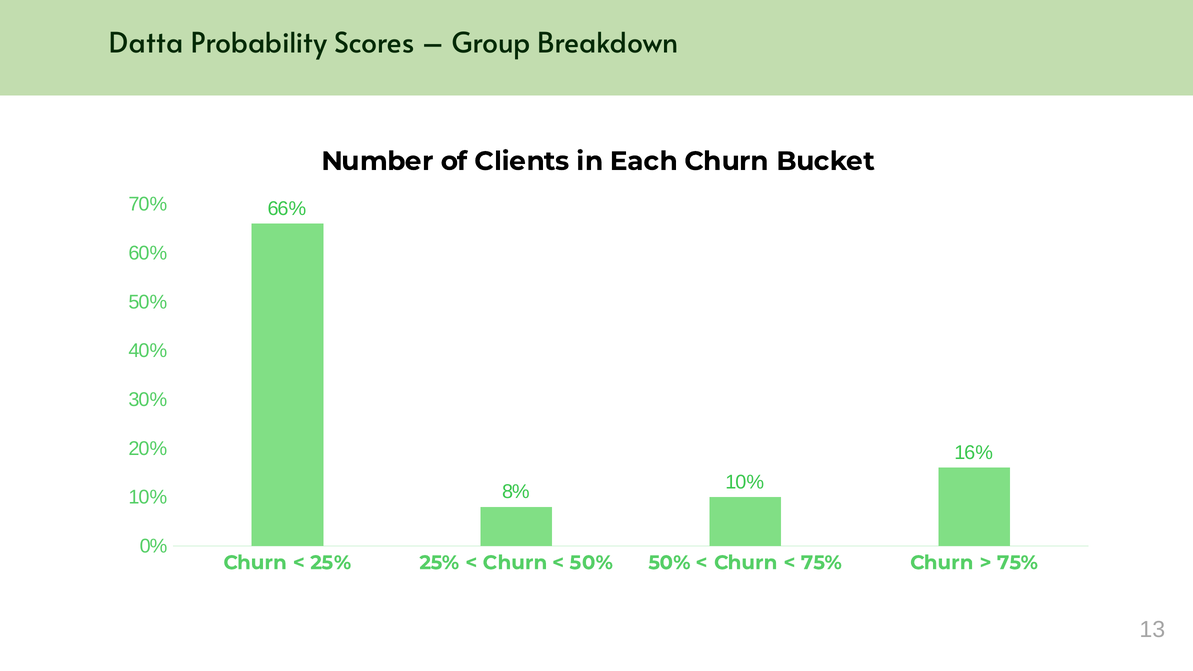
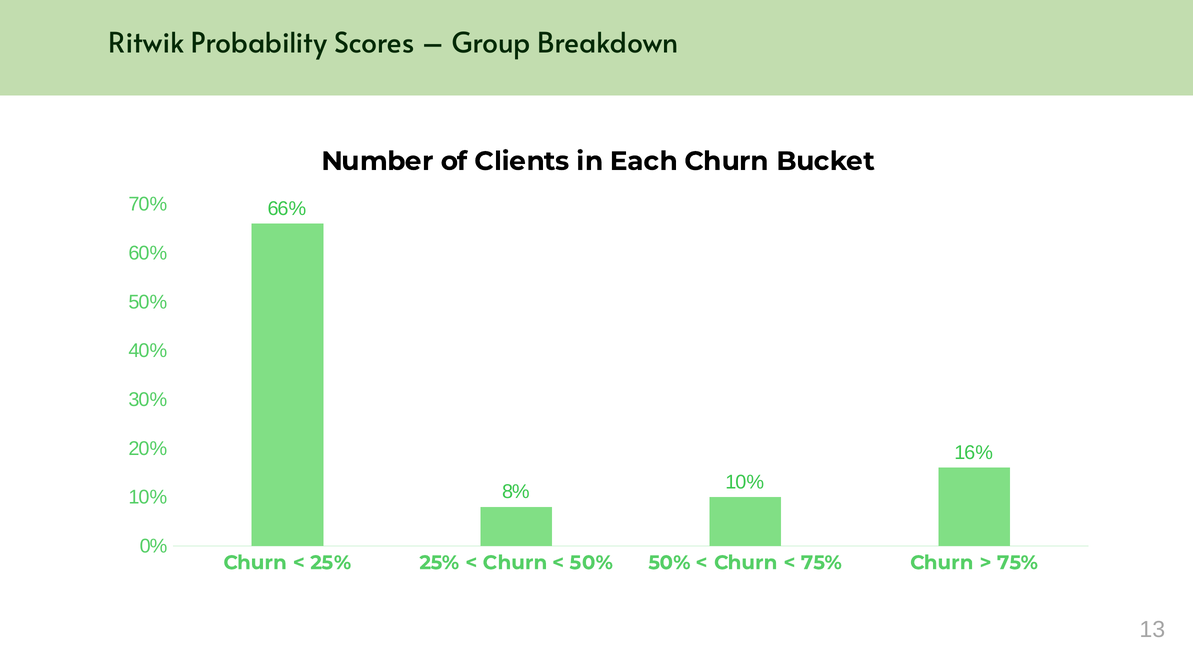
Datta: Datta -> Ritwik
